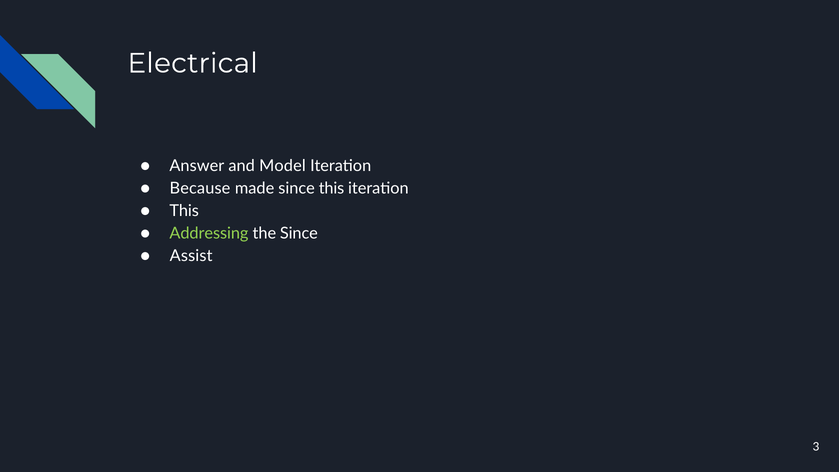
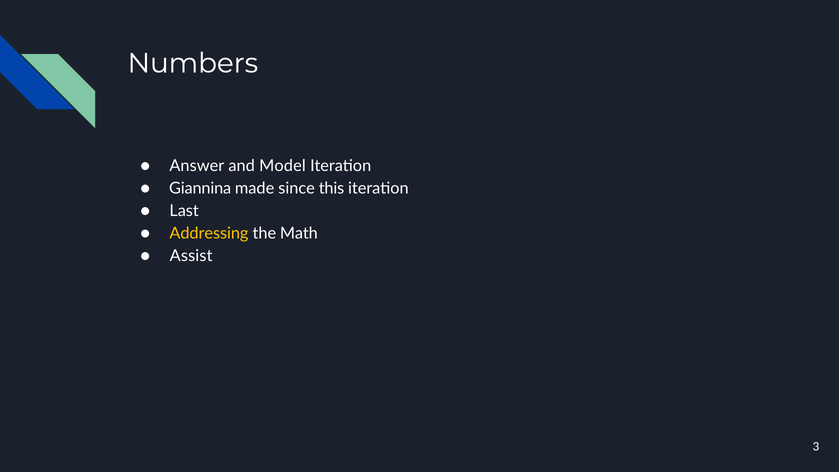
Electrical: Electrical -> Numbers
Because: Because -> Giannina
This at (184, 211): This -> Last
Addressing colour: light green -> yellow
the Since: Since -> Math
